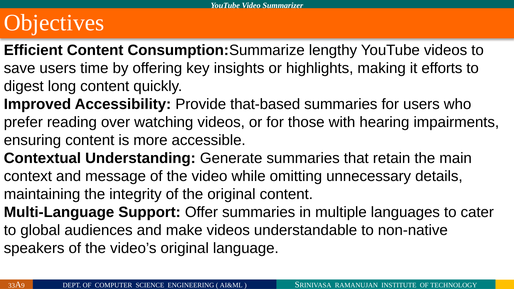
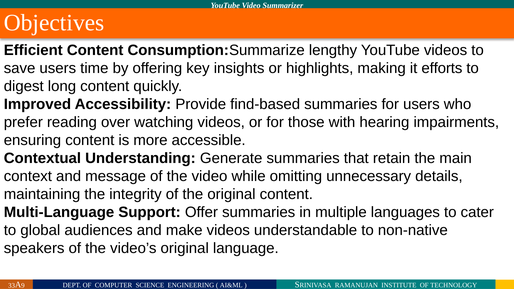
that-based: that-based -> find-based
